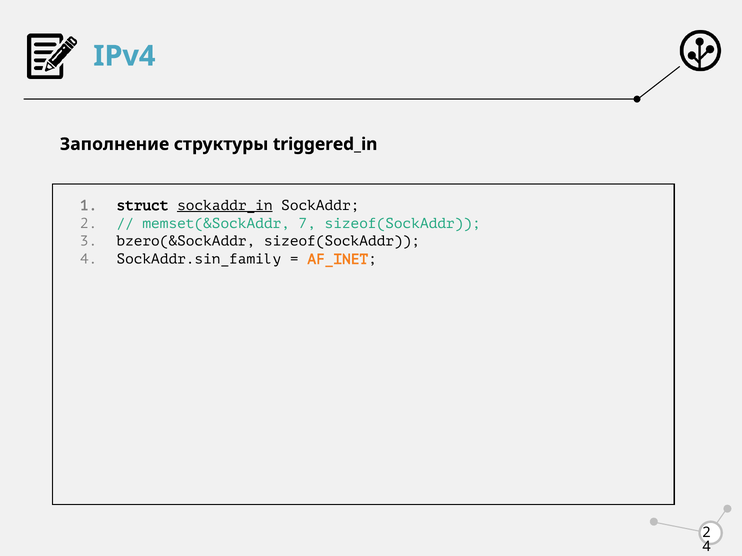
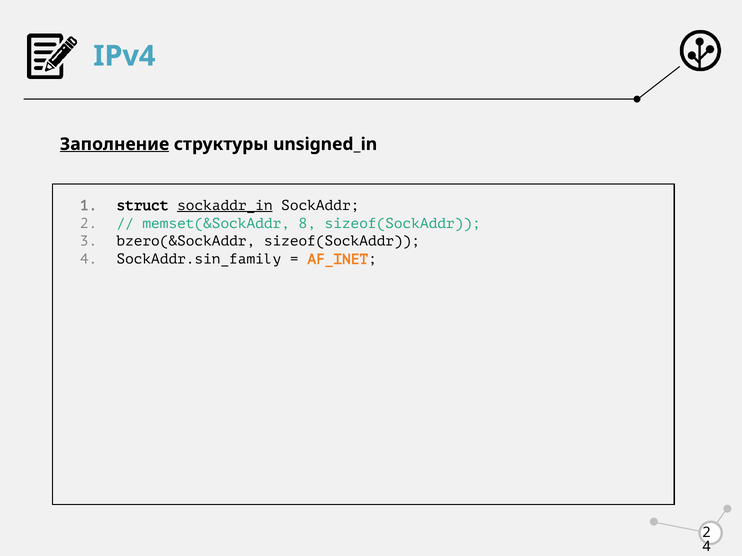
Заполнение underline: none -> present
triggered_in: triggered_in -> unsigned_in
7: 7 -> 8
